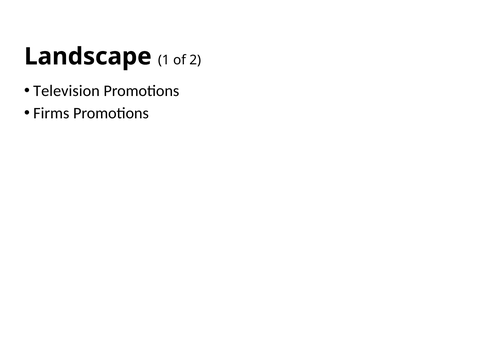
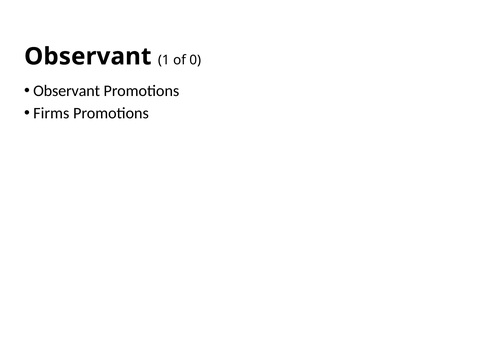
Landscape at (88, 57): Landscape -> Observant
2: 2 -> 0
Television at (66, 91): Television -> Observant
